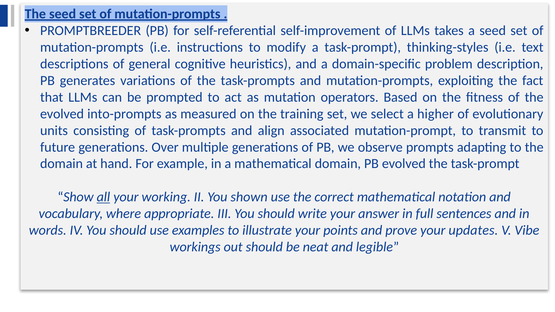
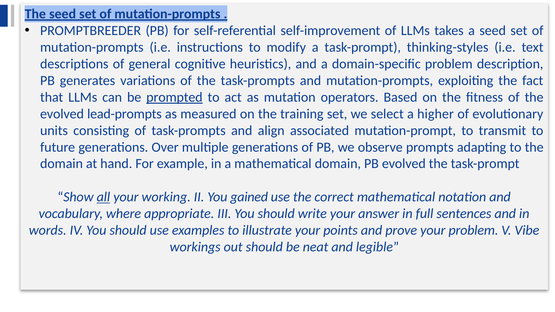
prompted underline: none -> present
into-prompts: into-prompts -> lead-prompts
shown: shown -> gained
your updates: updates -> problem
